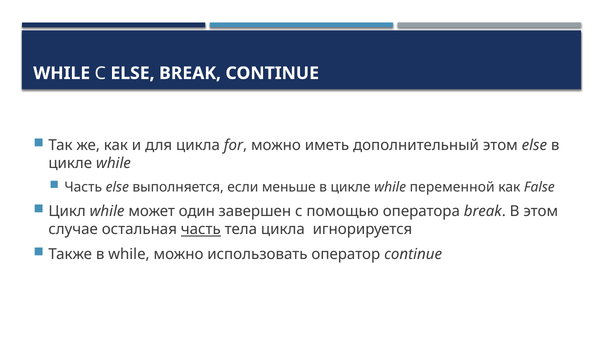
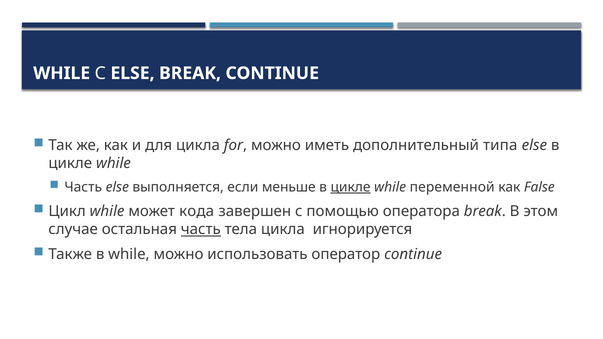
дополнительный этом: этом -> типа
цикле at (351, 187) underline: none -> present
один: один -> кода
